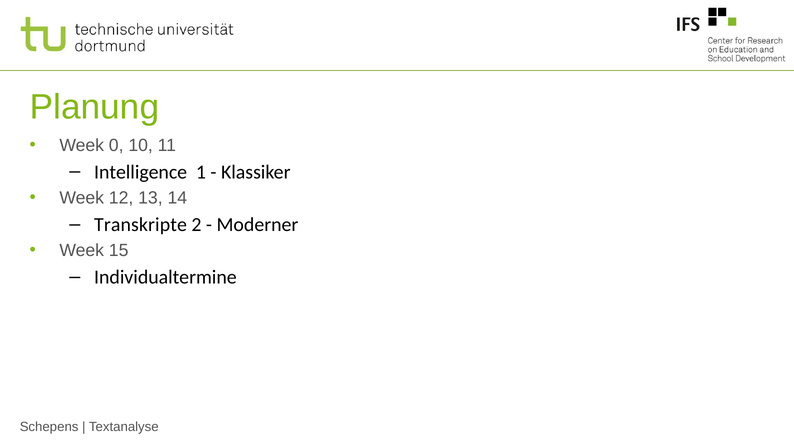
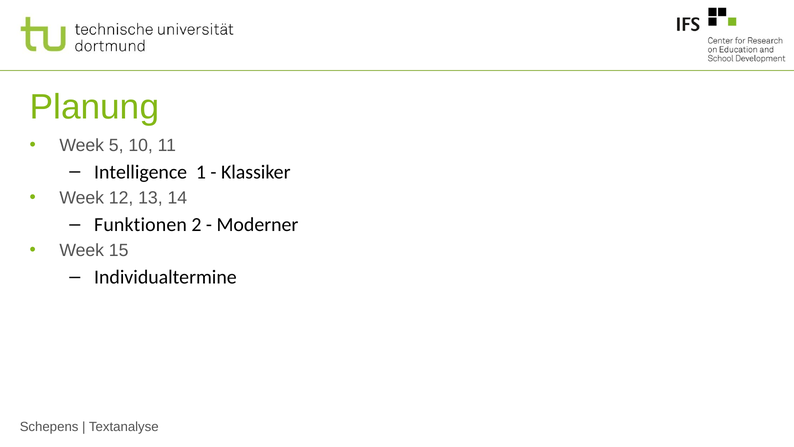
0: 0 -> 5
Transkripte: Transkripte -> Funktionen
